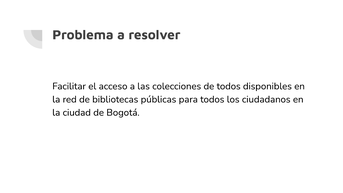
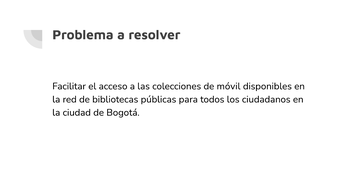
de todos: todos -> móvil
